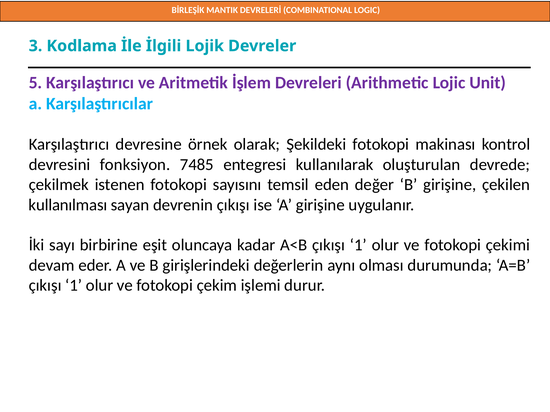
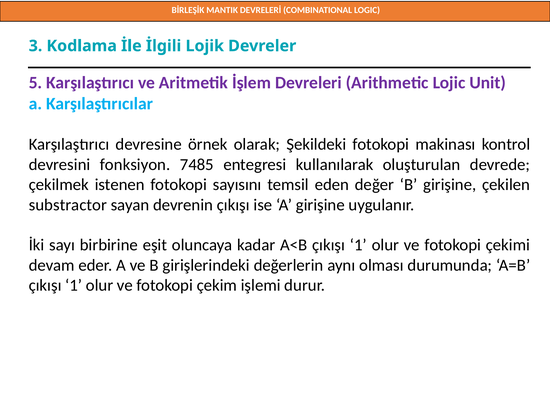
kullanılması: kullanılması -> substractor
